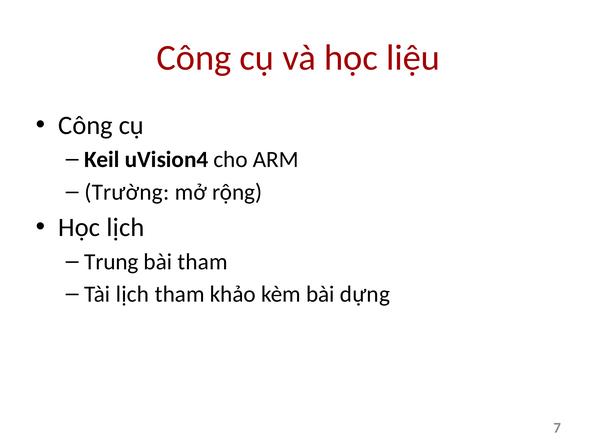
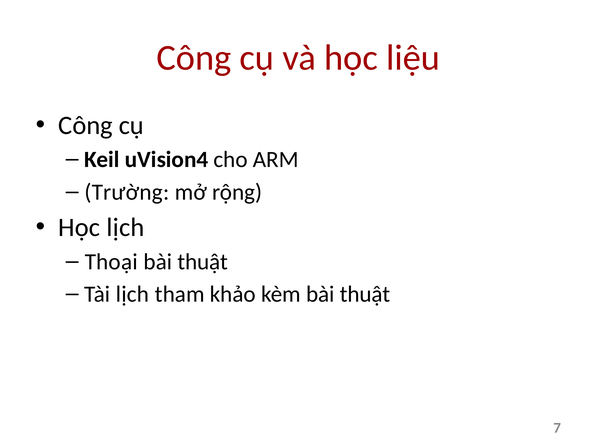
Trung: Trung -> Thoại
tham at (203, 262): tham -> thuật
kèm bài dựng: dựng -> thuật
